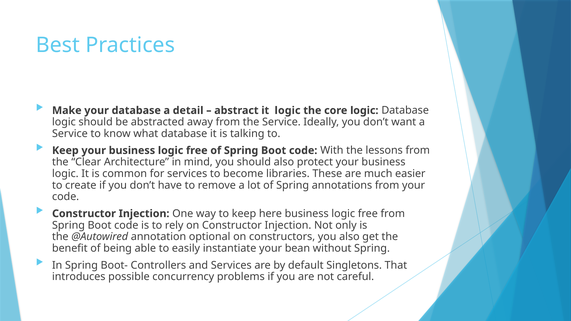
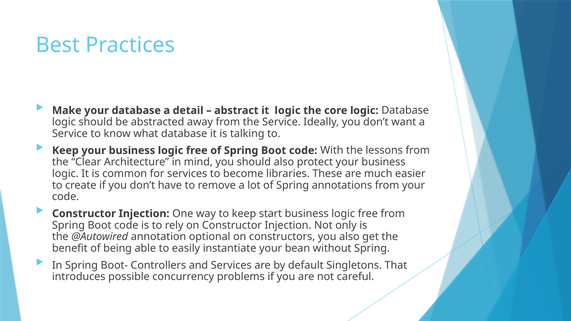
here: here -> start
